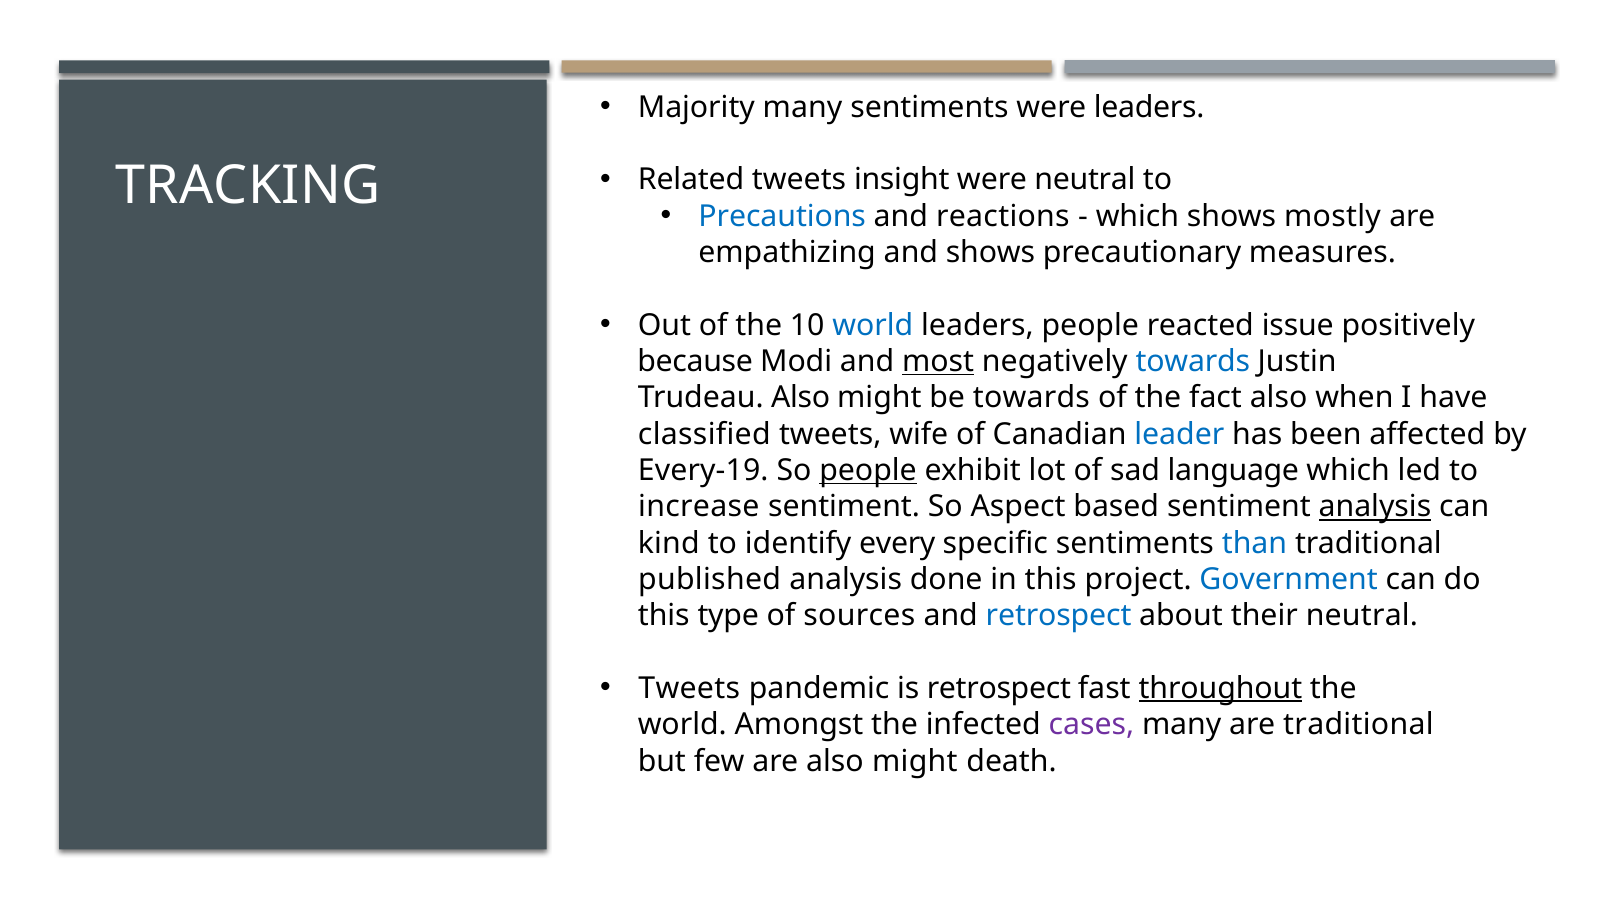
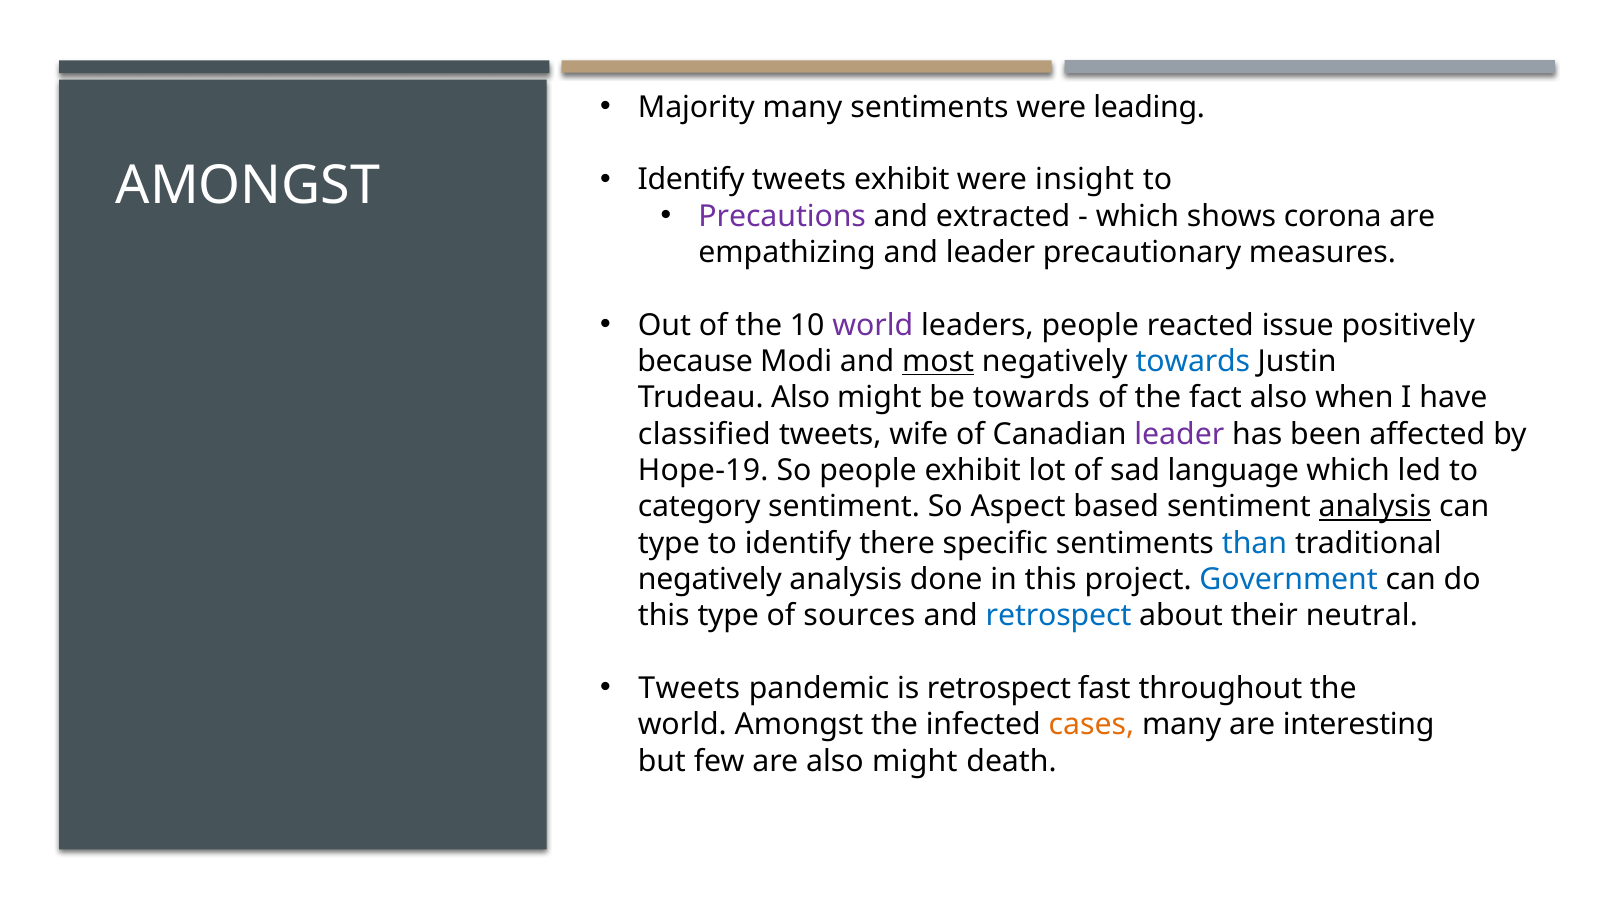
were leaders: leaders -> leading
Related at (691, 180): Related -> Identify
tweets insight: insight -> exhibit
were neutral: neutral -> insight
TRACKING at (248, 186): TRACKING -> AMONGST
Precautions colour: blue -> purple
reactions: reactions -> extracted
mostly: mostly -> corona
and shows: shows -> leader
world at (873, 325) colour: blue -> purple
leader at (1179, 434) colour: blue -> purple
Every-19: Every-19 -> Hope-19
people at (868, 470) underline: present -> none
increase: increase -> category
kind at (669, 543): kind -> type
every: every -> there
published at (710, 579): published -> negatively
throughout underline: present -> none
cases colour: purple -> orange
are traditional: traditional -> interesting
